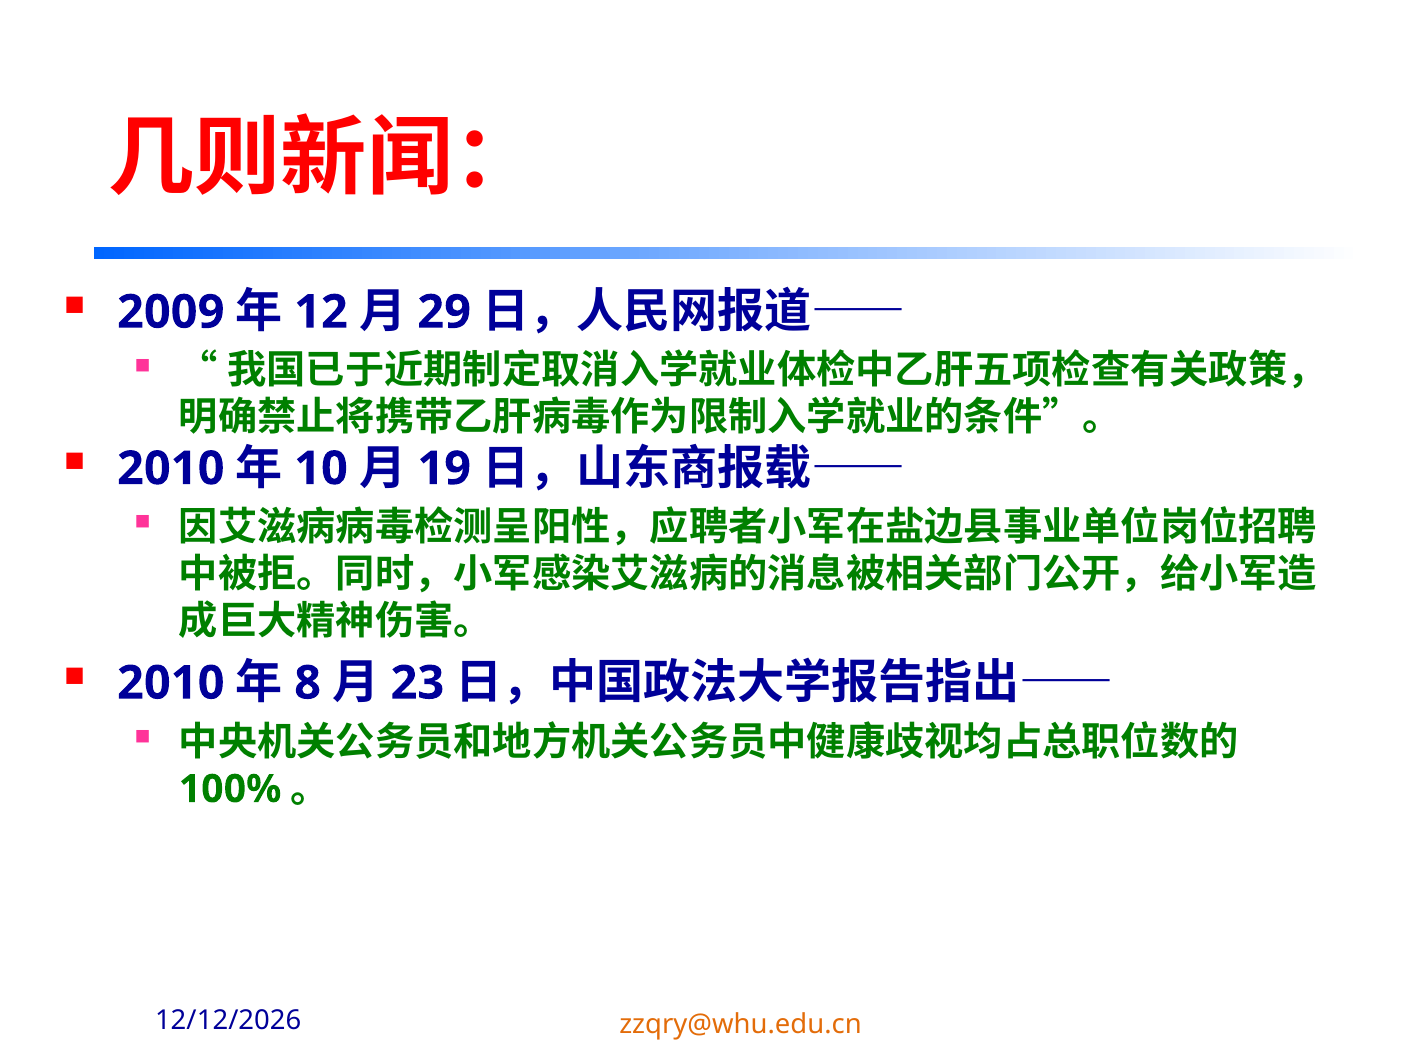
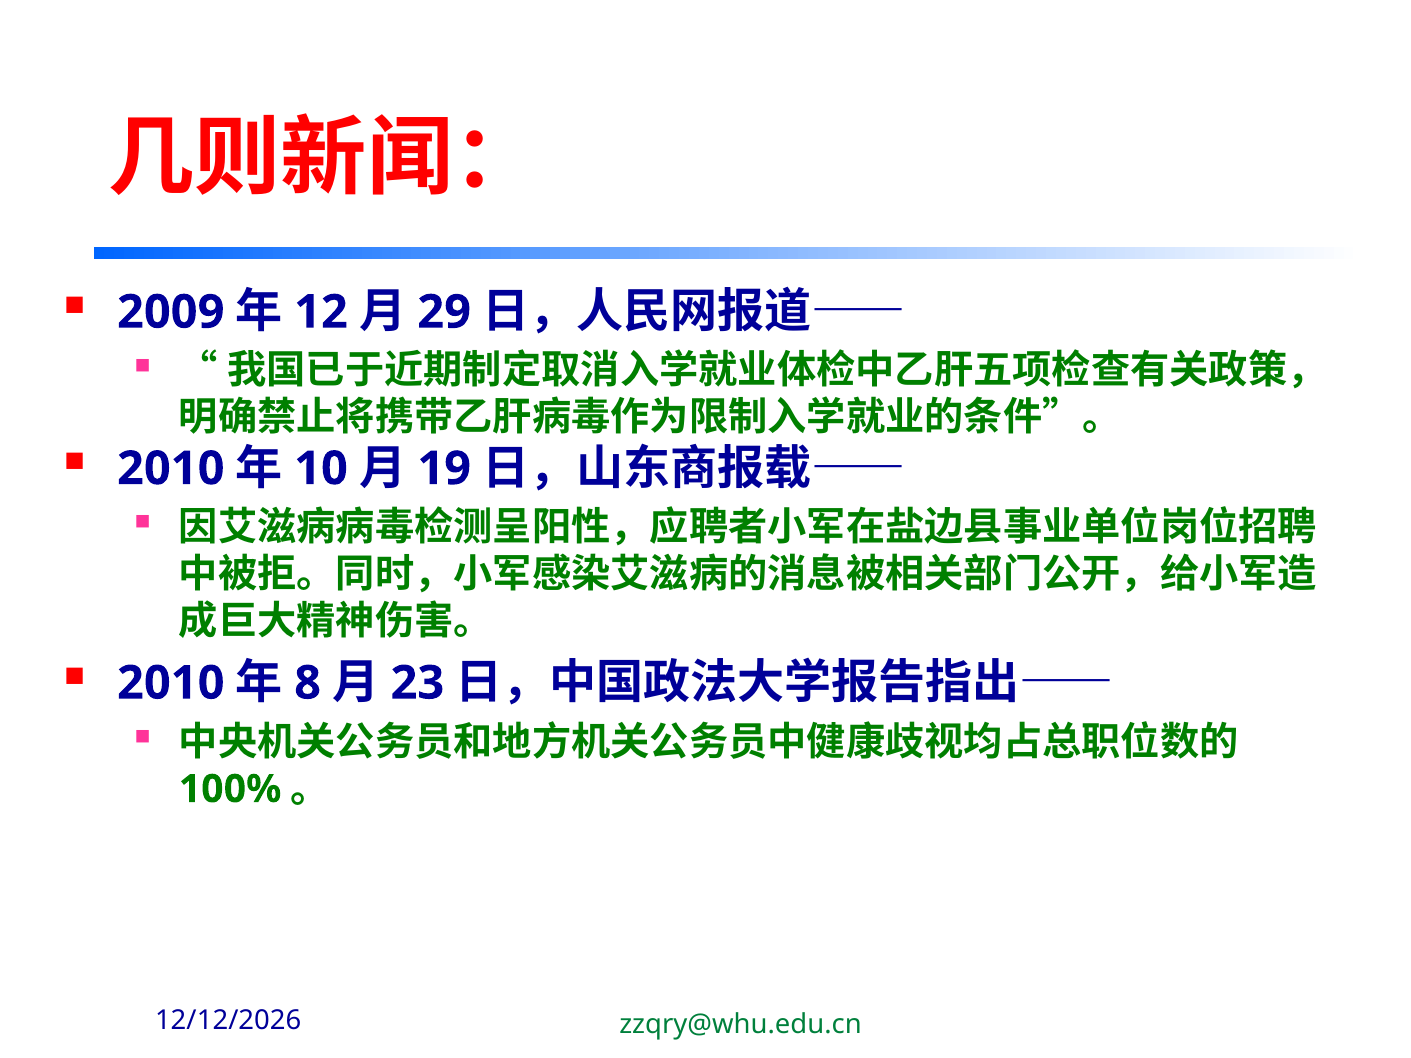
zzqry@whu.edu.cn colour: orange -> green
